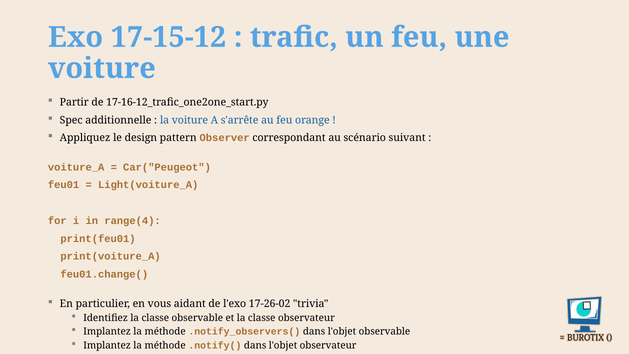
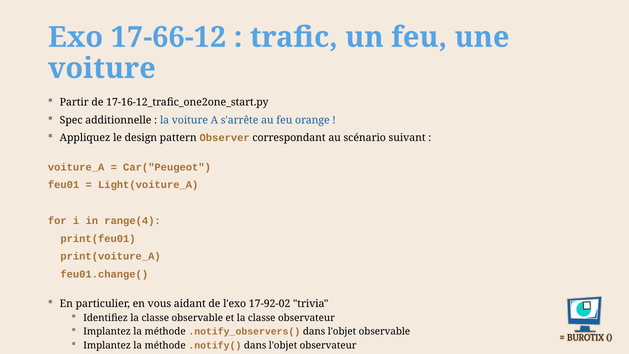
17-15-12: 17-15-12 -> 17-66-12
17-26-02: 17-26-02 -> 17-92-02
